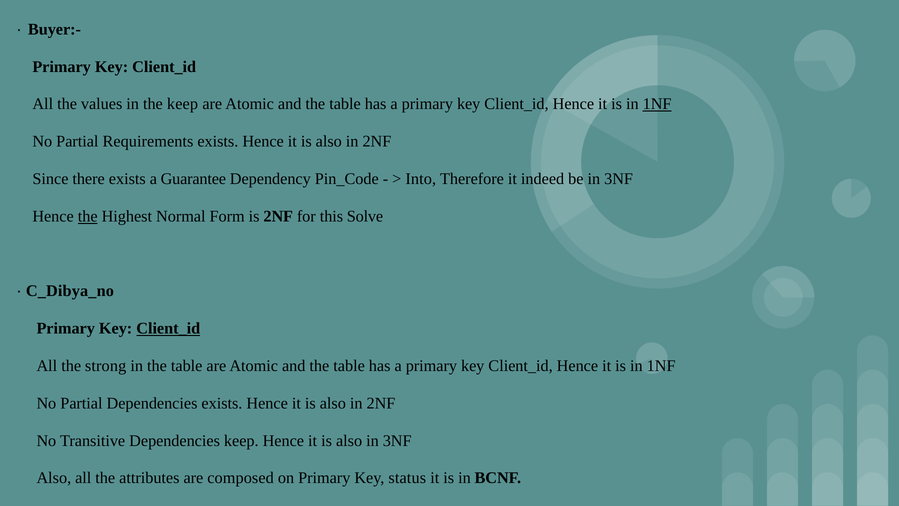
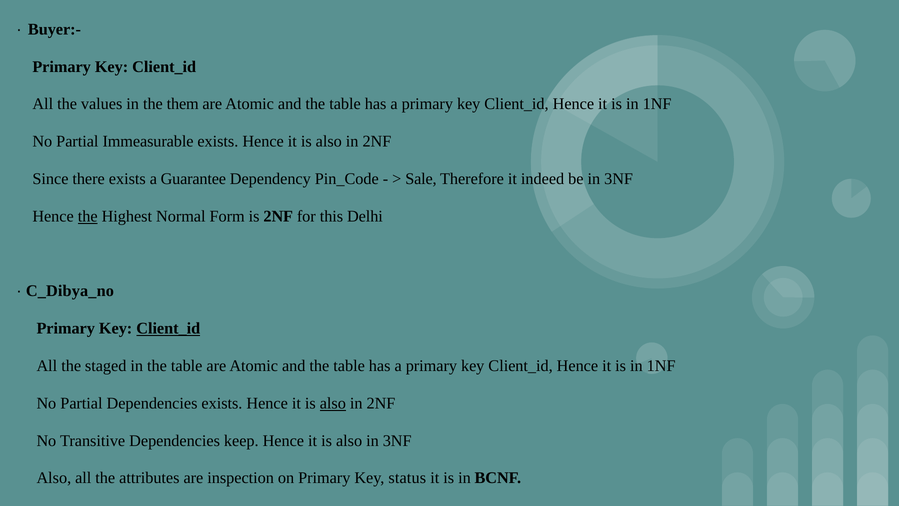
the keep: keep -> them
1NF at (657, 104) underline: present -> none
Requirements: Requirements -> Immeasurable
Into: Into -> Sale
Solve: Solve -> Delhi
strong: strong -> staged
also at (333, 403) underline: none -> present
composed: composed -> inspection
